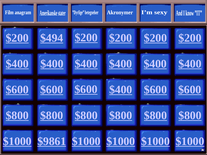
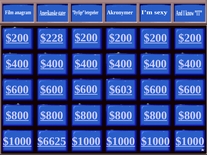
$494: $494 -> $228
$400 at (121, 90): $400 -> $603
$9861: $9861 -> $6625
